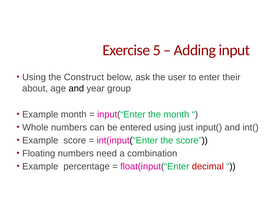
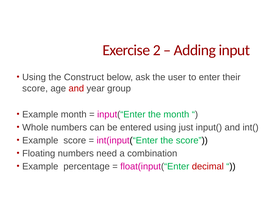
5: 5 -> 2
about at (35, 88): about -> score
and at (76, 88) colour: black -> red
